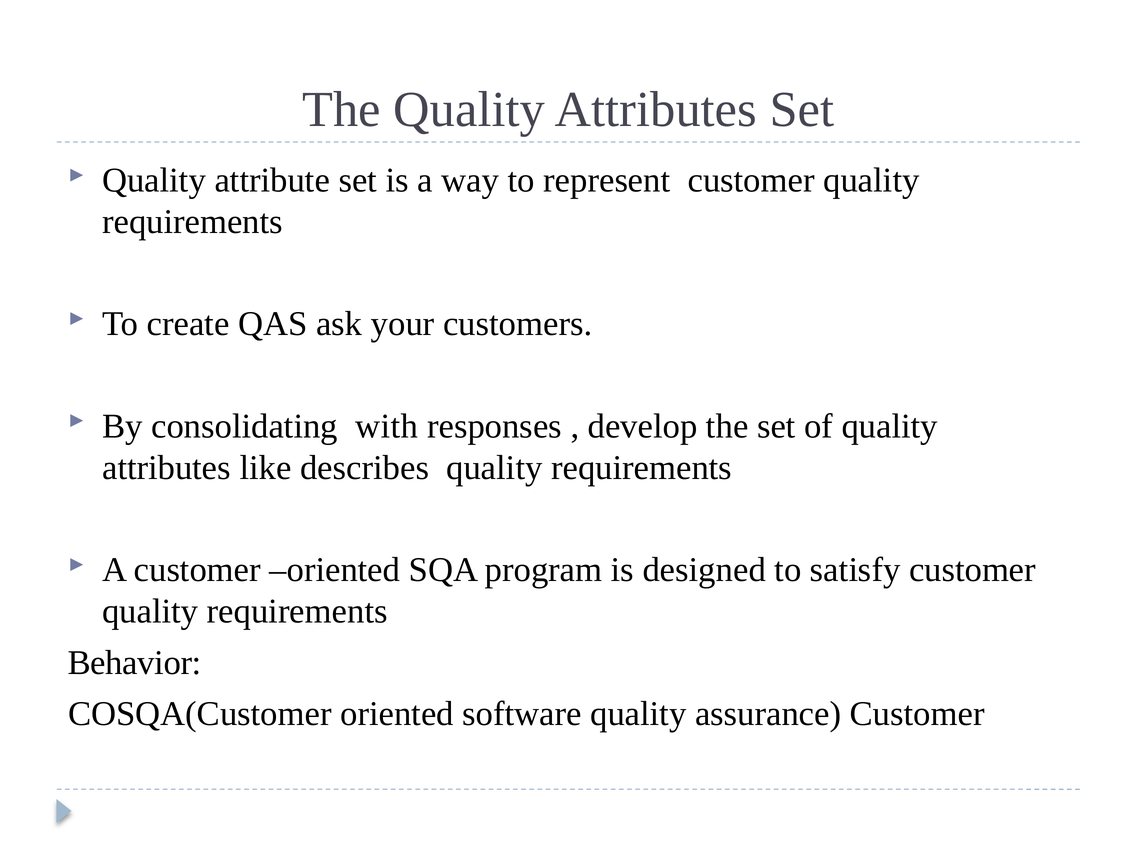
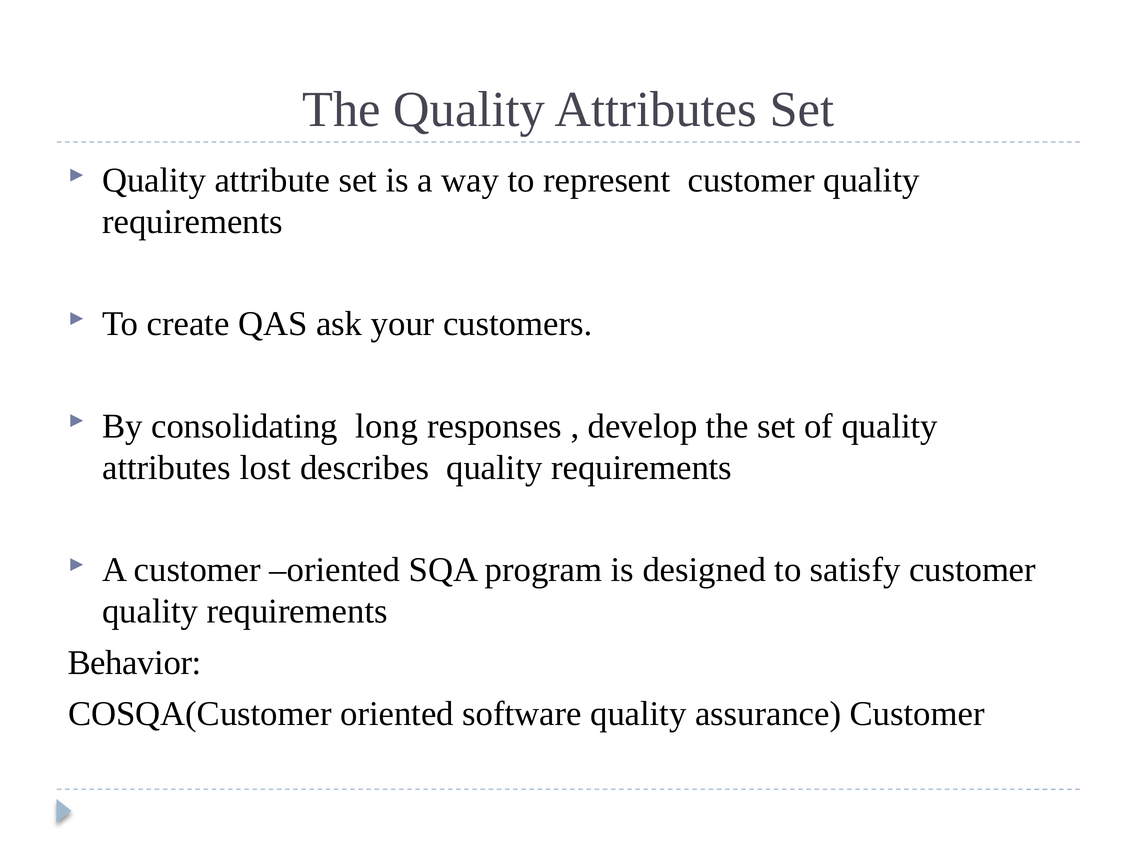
with: with -> long
like: like -> lost
